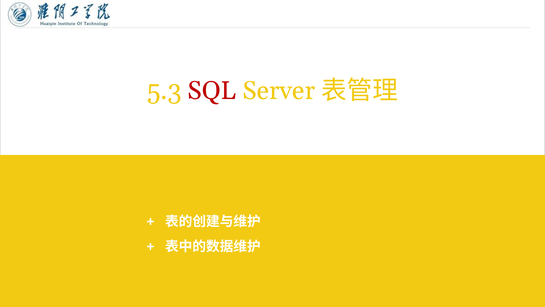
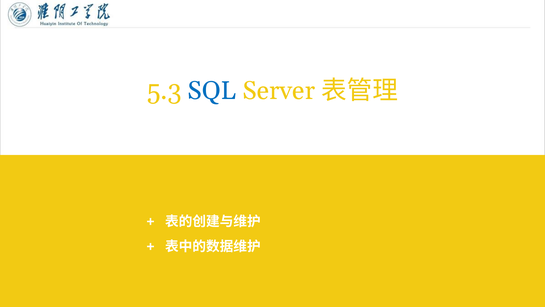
SQL colour: red -> blue
